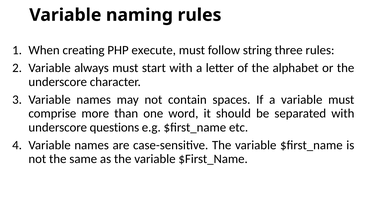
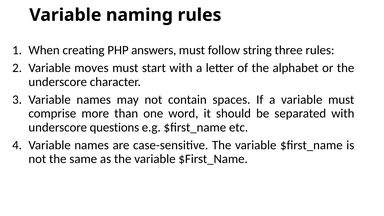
execute: execute -> answers
always: always -> moves
